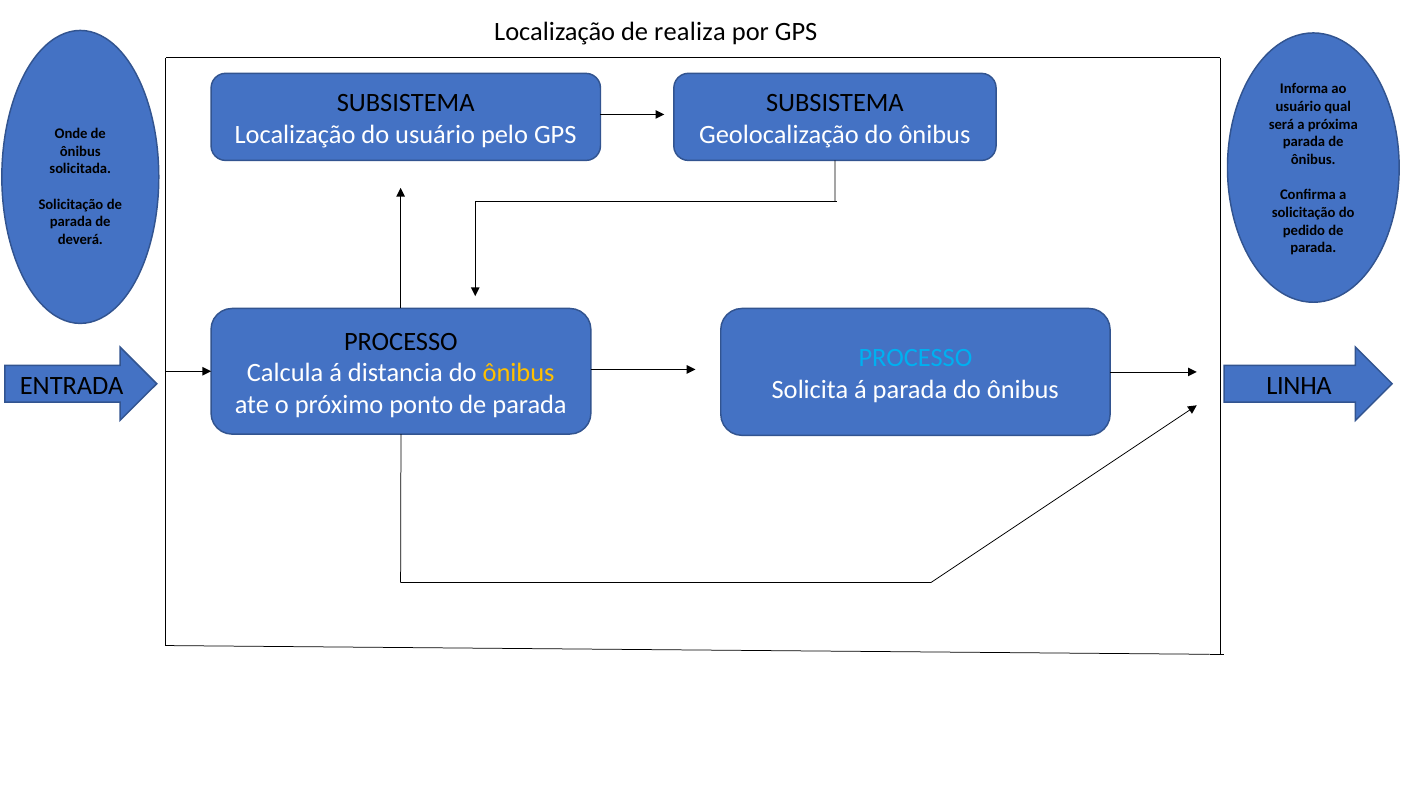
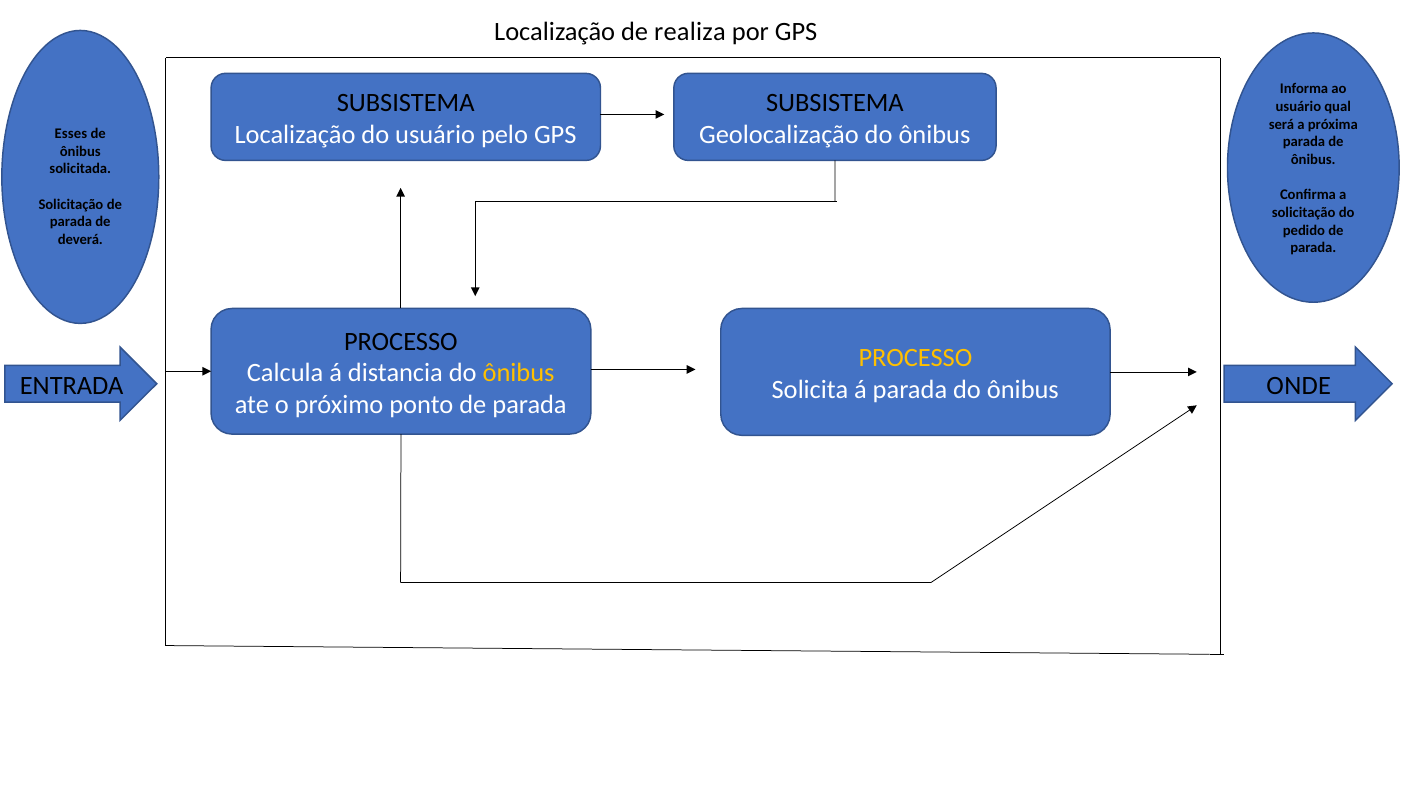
Onde: Onde -> Esses
PROCESSO at (915, 358) colour: light blue -> yellow
LINHA: LINHA -> ONDE
